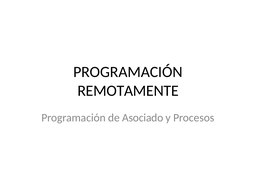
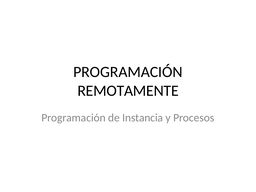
Asociado: Asociado -> Instancia
